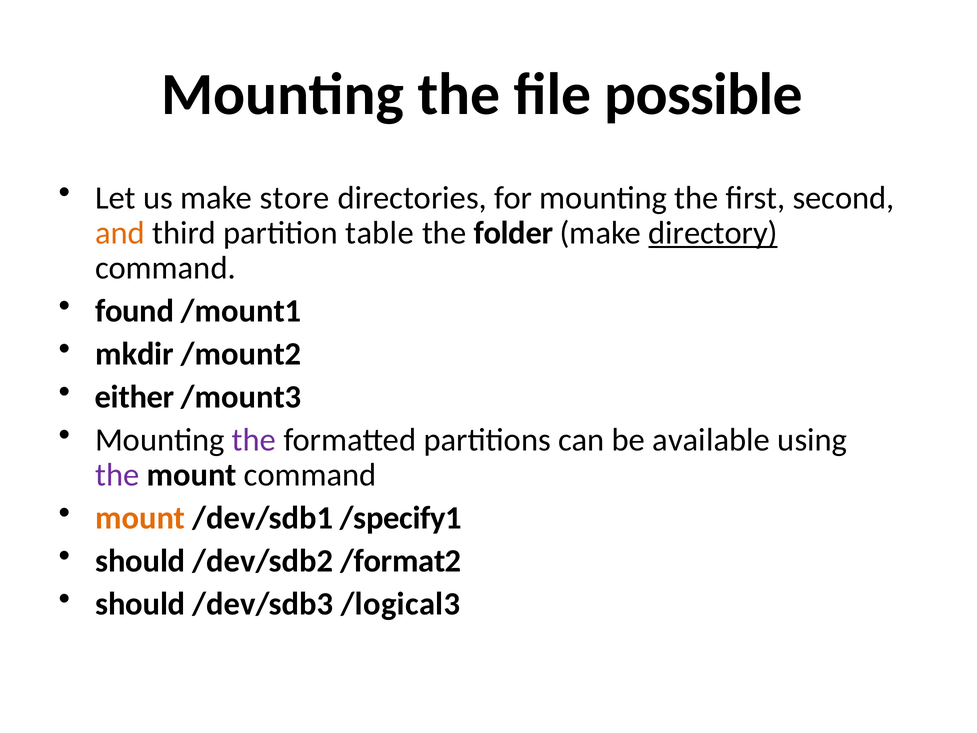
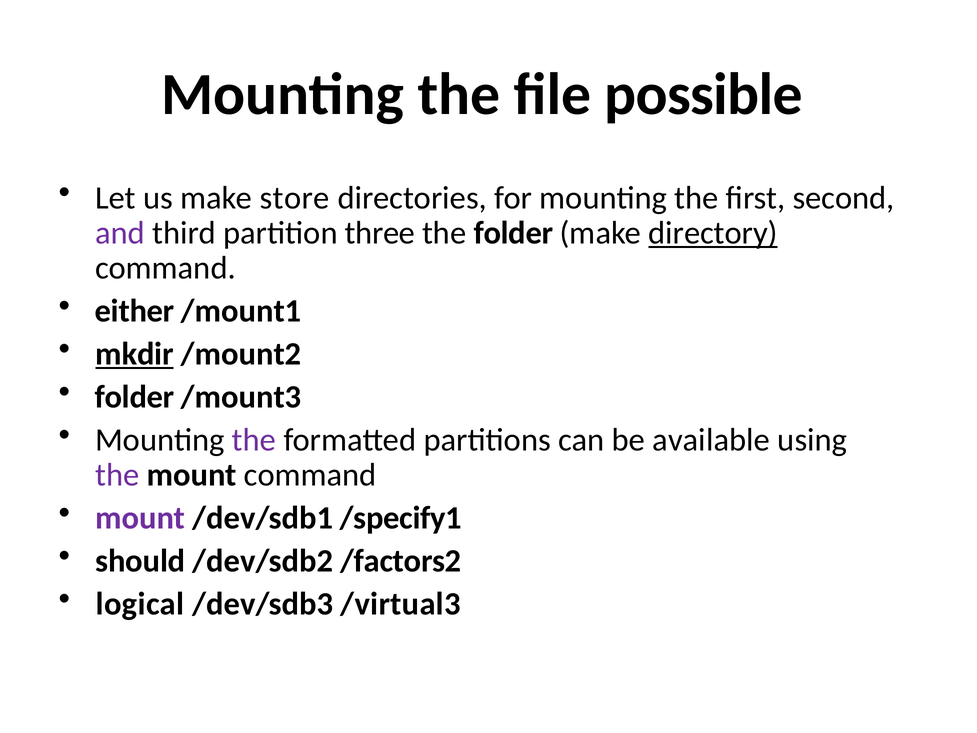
and colour: orange -> purple
table: table -> three
found: found -> either
mkdir underline: none -> present
either at (135, 397): either -> folder
mount at (140, 518) colour: orange -> purple
/format2: /format2 -> /factors2
should at (140, 604): should -> logical
/logical3: /logical3 -> /virtual3
